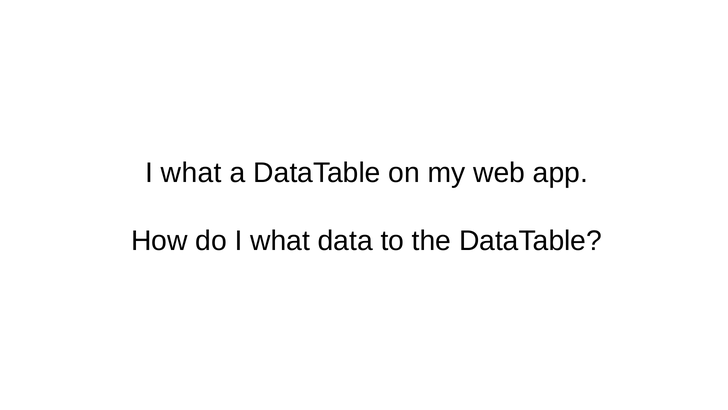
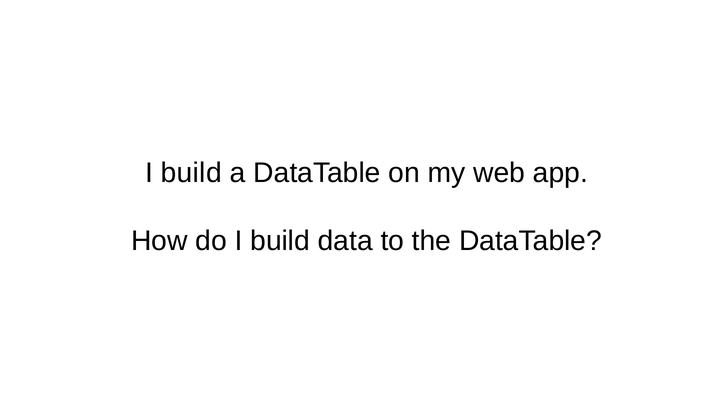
what at (191, 173): what -> build
do I what: what -> build
